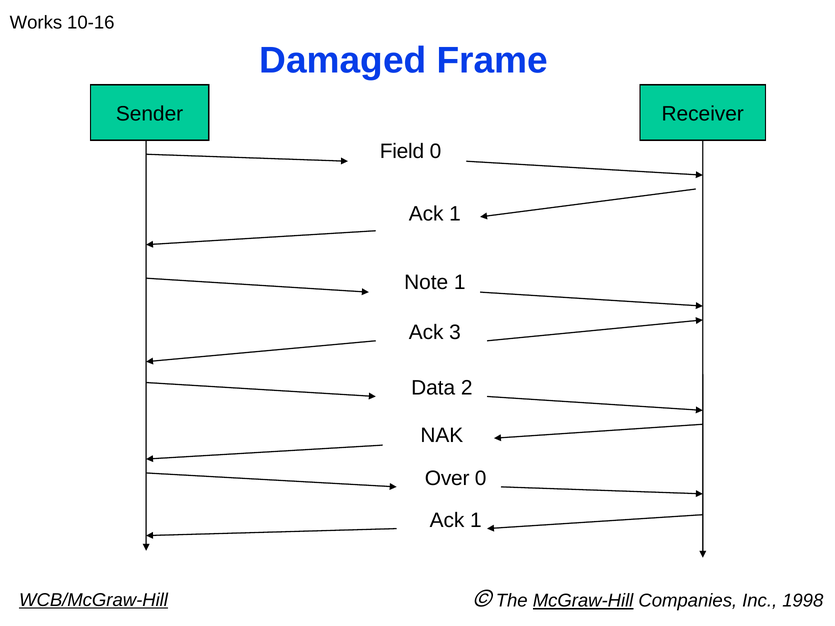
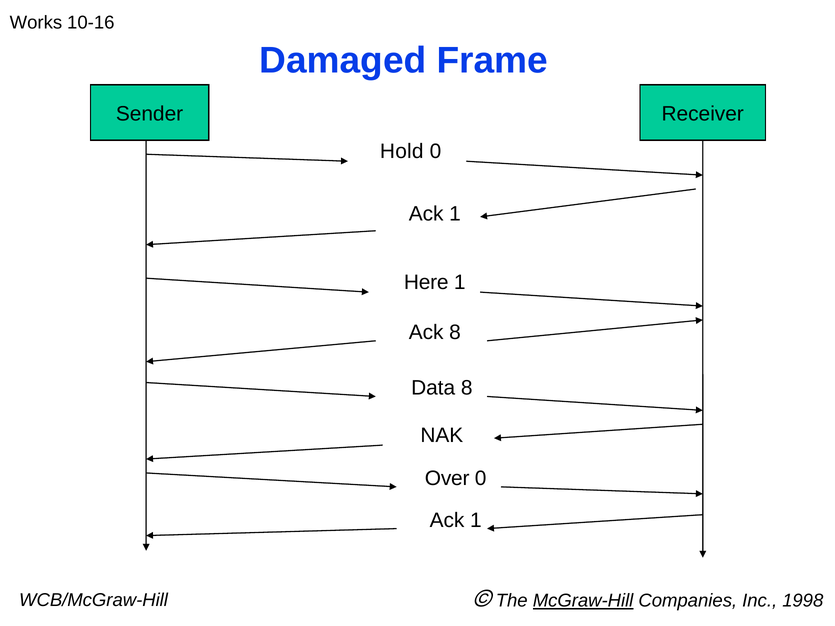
Field: Field -> Hold
Note: Note -> Here
Ack 3: 3 -> 8
Data 2: 2 -> 8
WCB/McGraw-Hill underline: present -> none
